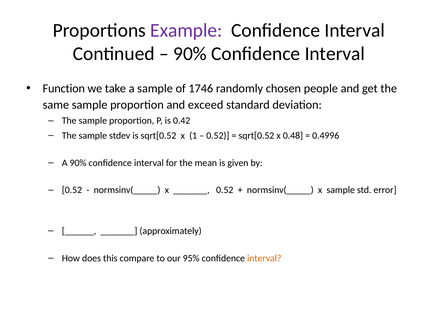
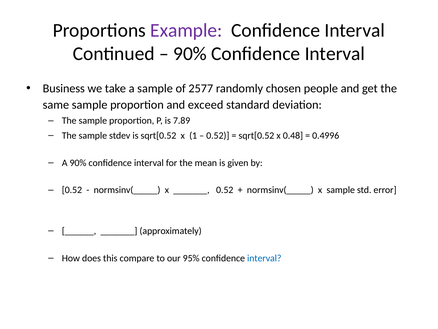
Function: Function -> Business
1746: 1746 -> 2577
0.42: 0.42 -> 7.89
interval at (264, 258) colour: orange -> blue
